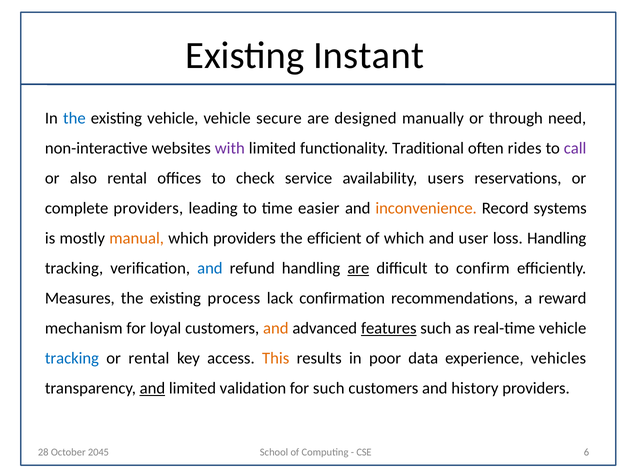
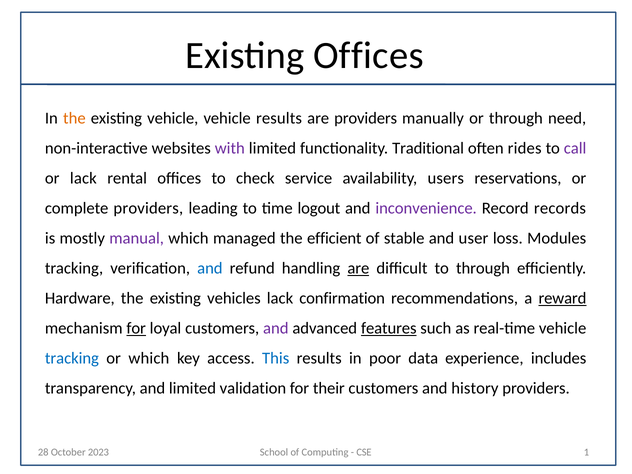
Existing Instant: Instant -> Offices
the at (74, 118) colour: blue -> orange
vehicle secure: secure -> results
are designed: designed -> providers
or also: also -> lack
easier: easier -> logout
inconvenience colour: orange -> purple
systems: systems -> records
manual colour: orange -> purple
which providers: providers -> managed
of which: which -> stable
loss Handling: Handling -> Modules
to confirm: confirm -> through
Measures: Measures -> Hardware
process: process -> vehicles
reward underline: none -> present
for at (136, 328) underline: none -> present
and at (276, 328) colour: orange -> purple
or rental: rental -> which
This colour: orange -> blue
vehicles: vehicles -> includes
and at (152, 388) underline: present -> none
for such: such -> their
2045: 2045 -> 2023
6: 6 -> 1
